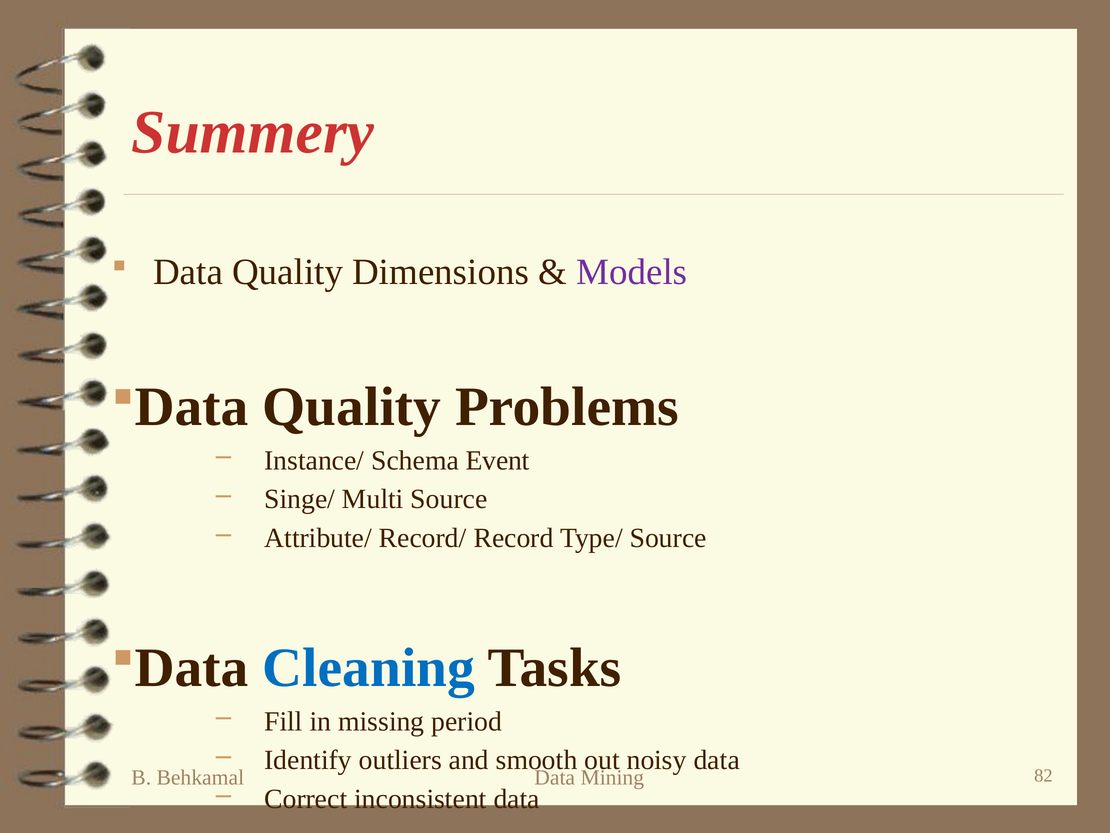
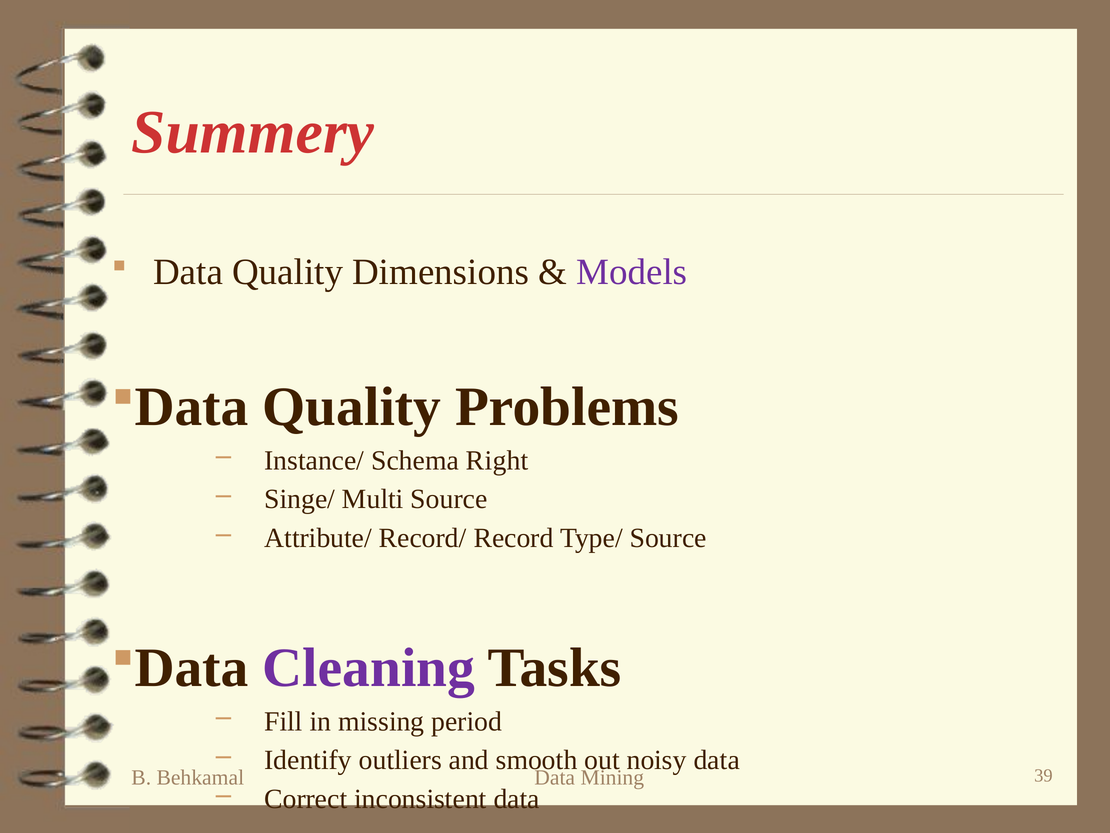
Event: Event -> Right
Cleaning colour: blue -> purple
82: 82 -> 39
